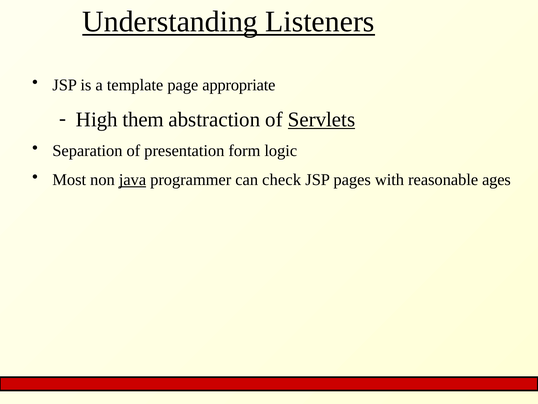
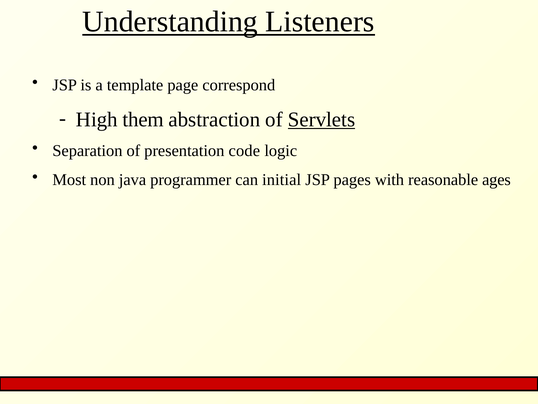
appropriate: appropriate -> correspond
form: form -> code
java underline: present -> none
check: check -> initial
